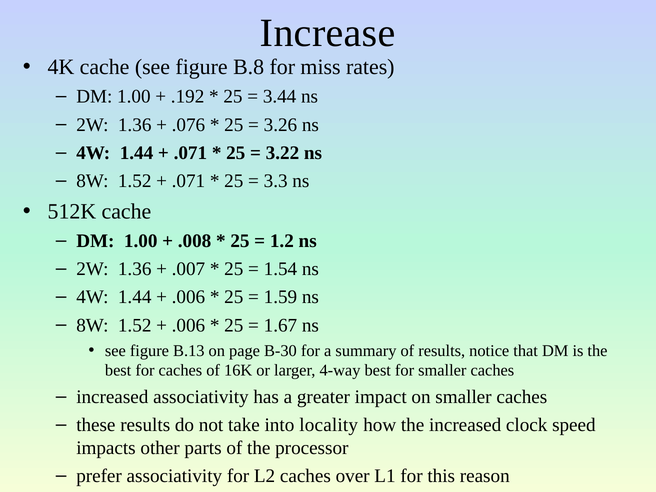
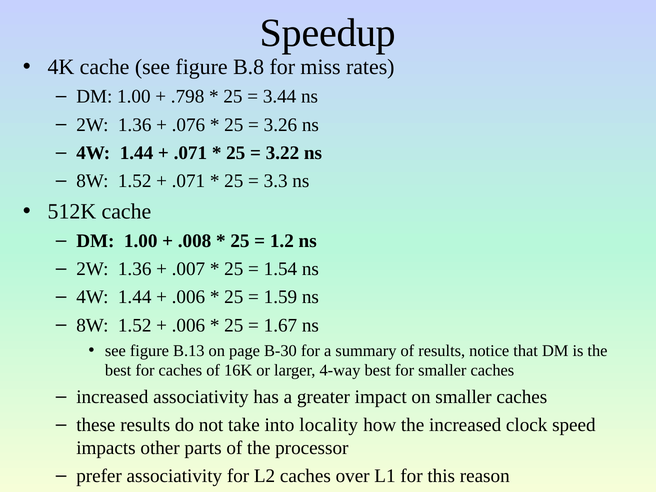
Increase: Increase -> Speedup
.192: .192 -> .798
